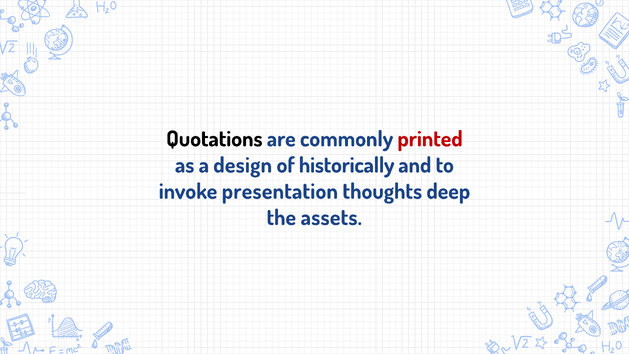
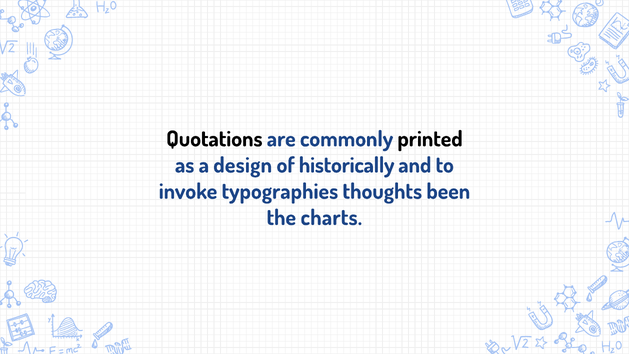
printed colour: red -> black
presentation: presentation -> typographies
deep: deep -> been
assets: assets -> charts
